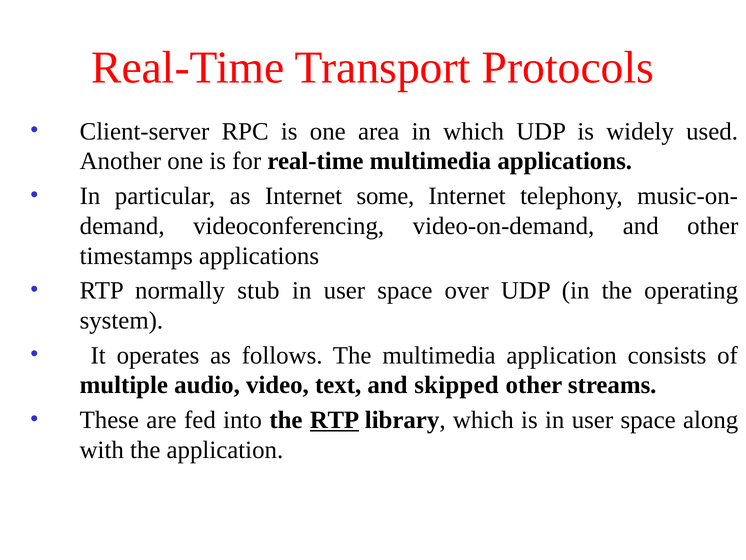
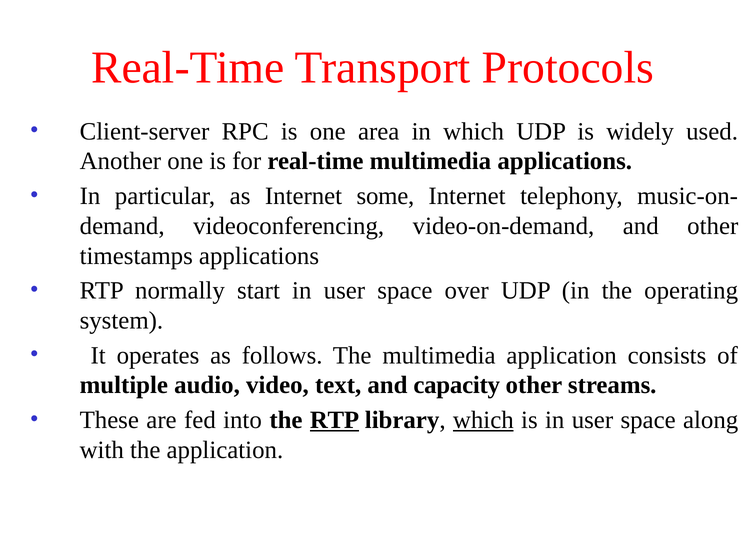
stub: stub -> start
skipped: skipped -> capacity
which at (483, 420) underline: none -> present
